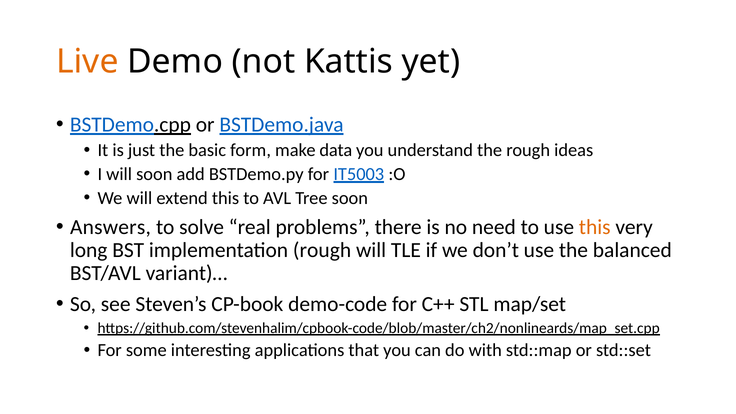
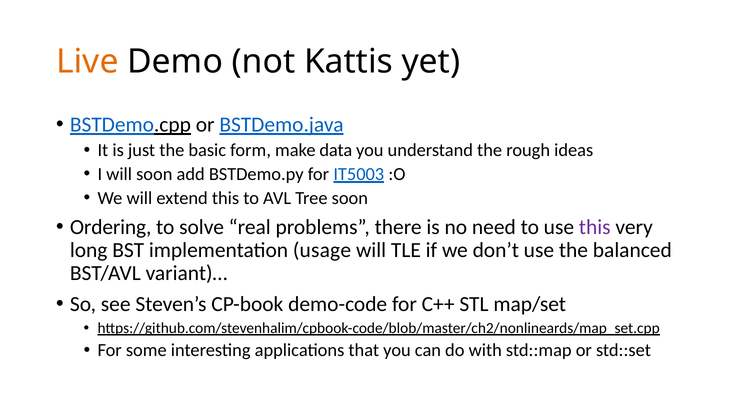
Answers: Answers -> Ordering
this at (595, 227) colour: orange -> purple
implementation rough: rough -> usage
